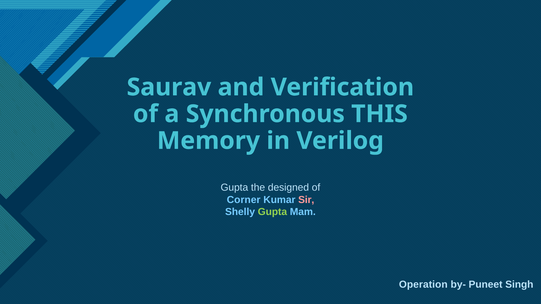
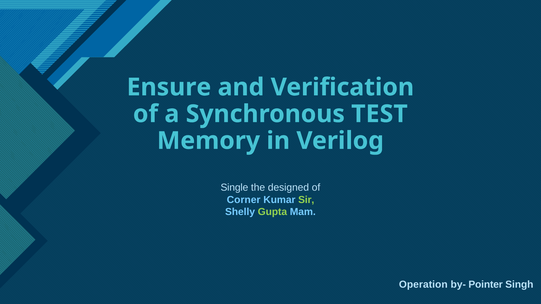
Saurav: Saurav -> Ensure
THIS: THIS -> TEST
Gupta at (234, 188): Gupta -> Single
Sir colour: pink -> light green
Puneet: Puneet -> Pointer
